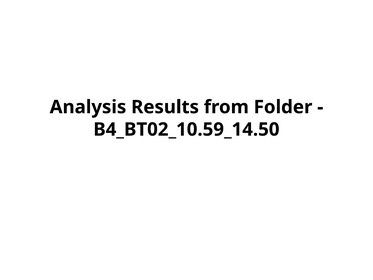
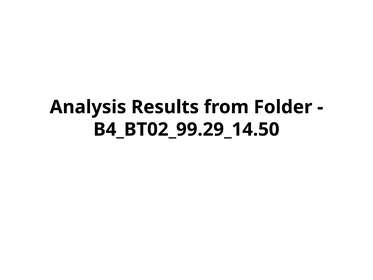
B4_BT02_10.59_14.50: B4_BT02_10.59_14.50 -> B4_BT02_99.29_14.50
